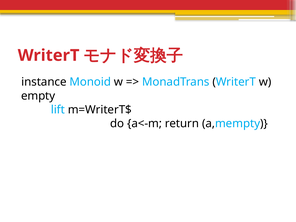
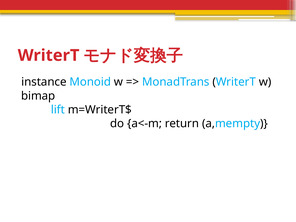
empty: empty -> bimap
